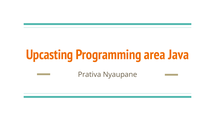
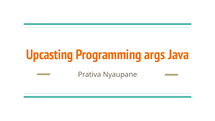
area: area -> args
